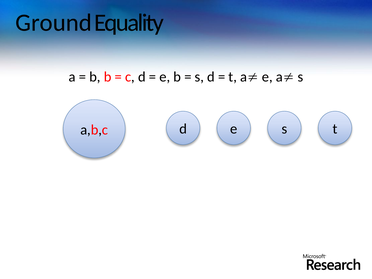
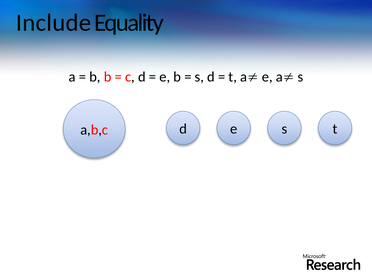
Ground: Ground -> Include
